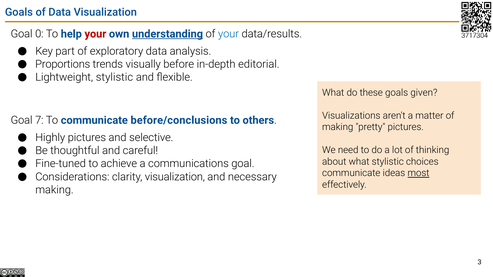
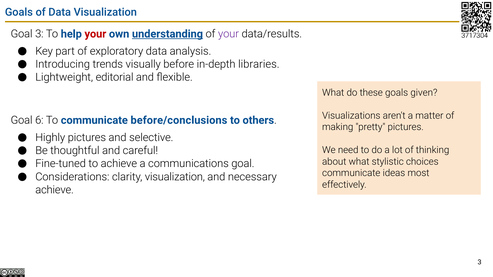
Goal 0: 0 -> 3
your at (229, 34) colour: blue -> purple
Proportions: Proportions -> Introducing
editorial: editorial -> libraries
Lightweight stylistic: stylistic -> editorial
7: 7 -> 6
most underline: present -> none
making at (54, 190): making -> achieve
